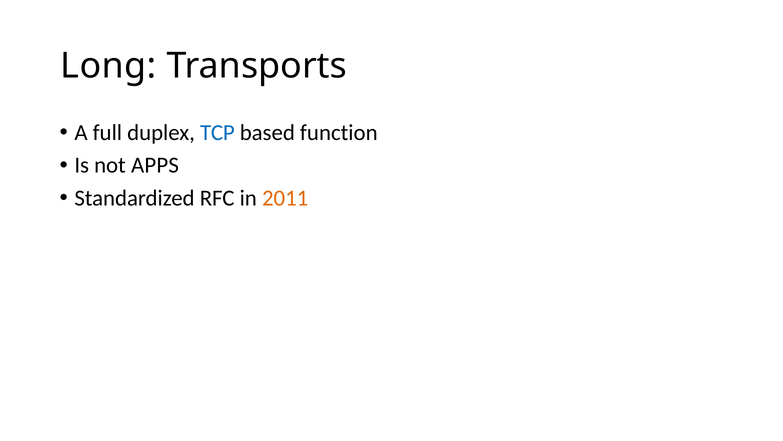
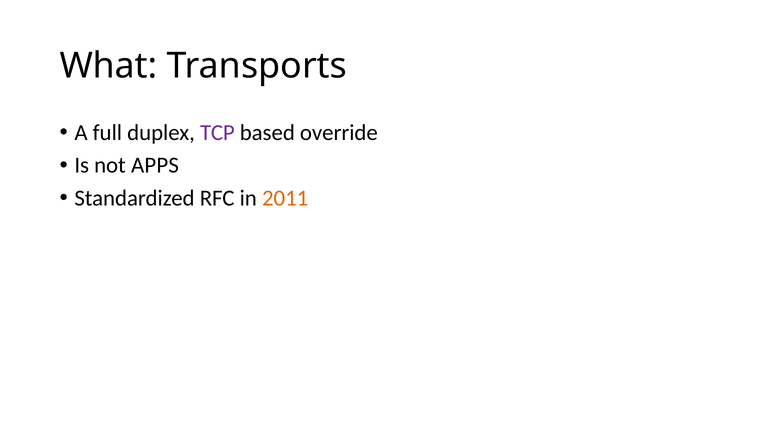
Long: Long -> What
TCP colour: blue -> purple
function: function -> override
